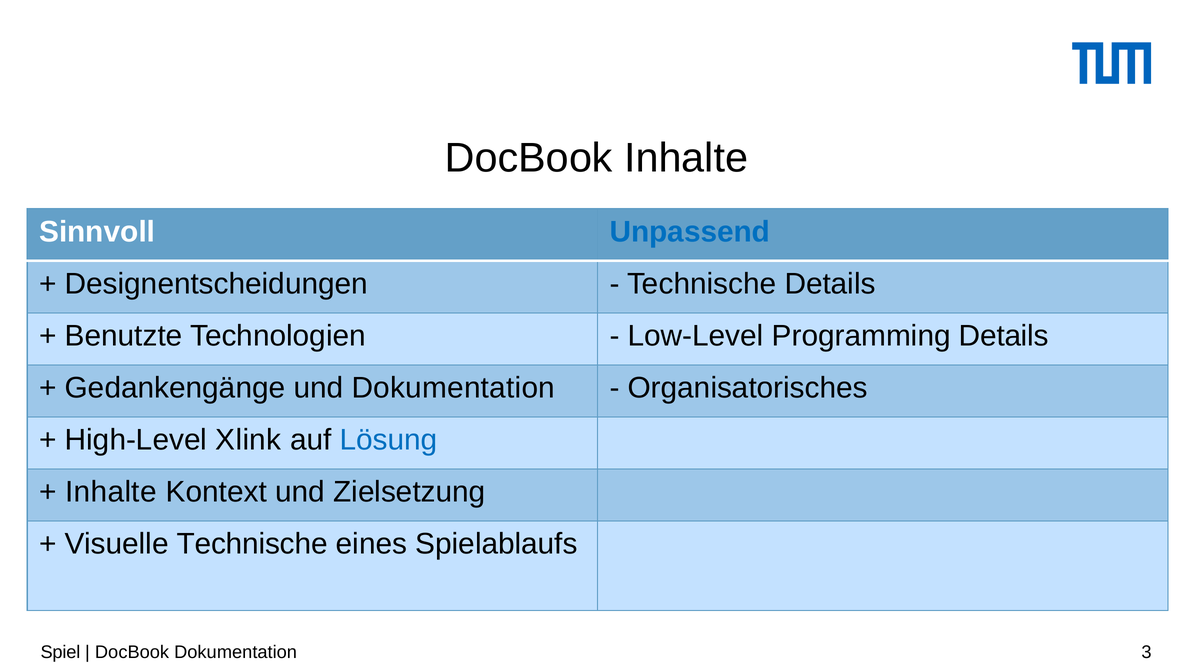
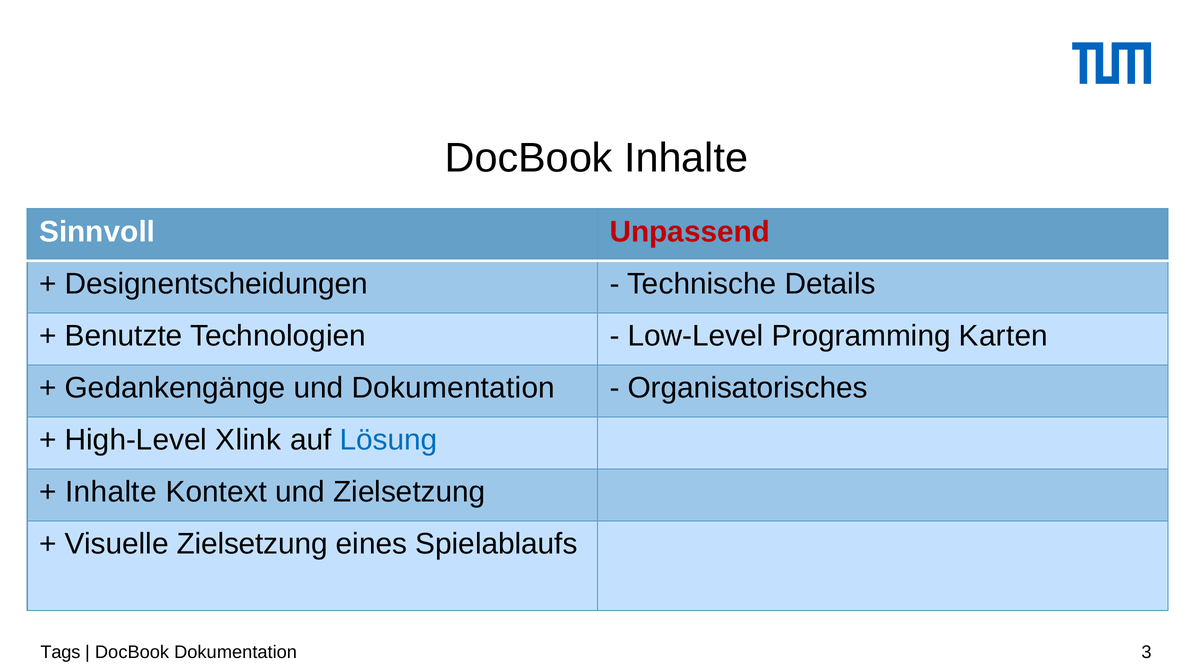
Unpassend colour: blue -> red
Programming Details: Details -> Karten
Visuelle Technische: Technische -> Zielsetzung
Spiel: Spiel -> Tags
